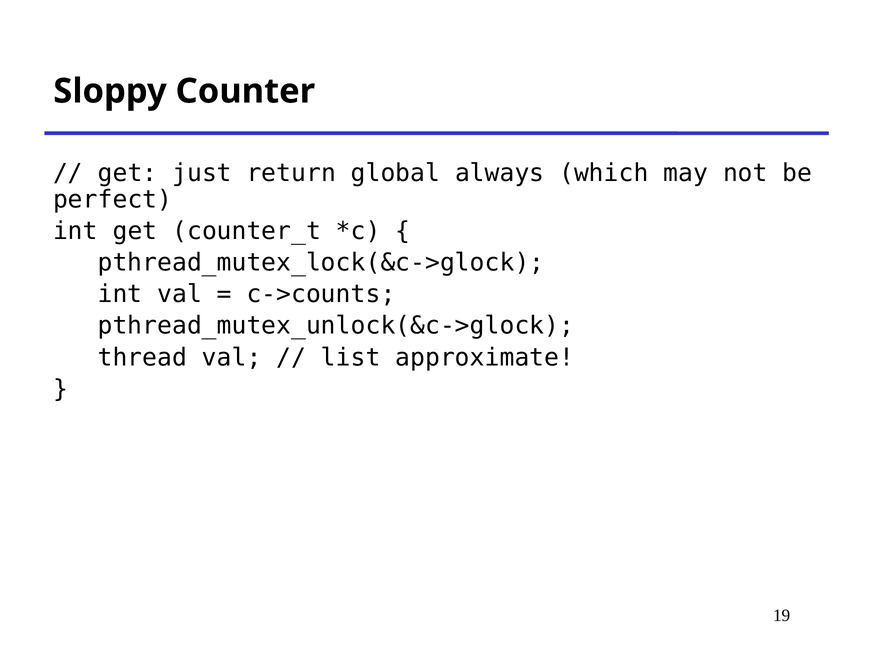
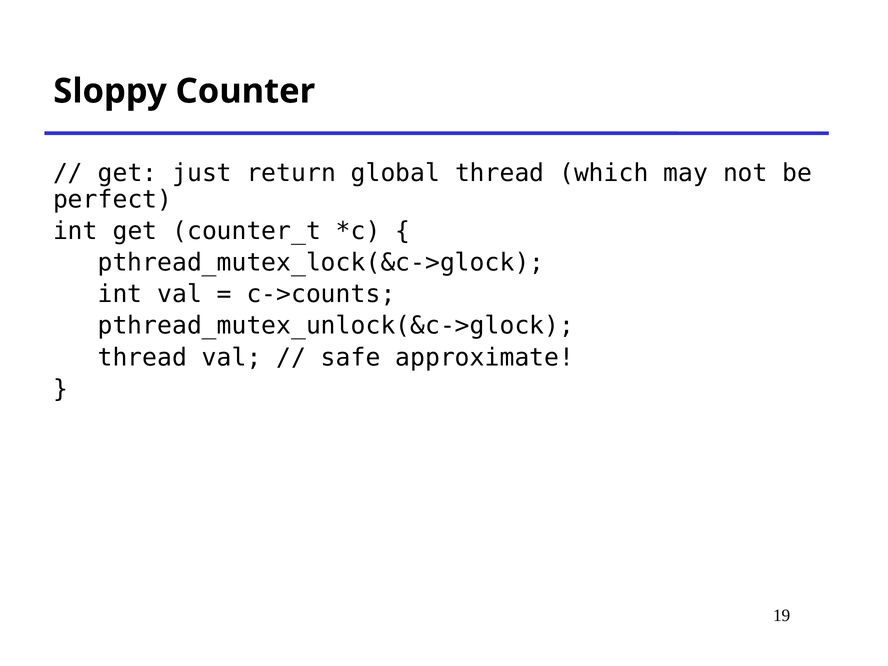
global always: always -> thread
list: list -> safe
